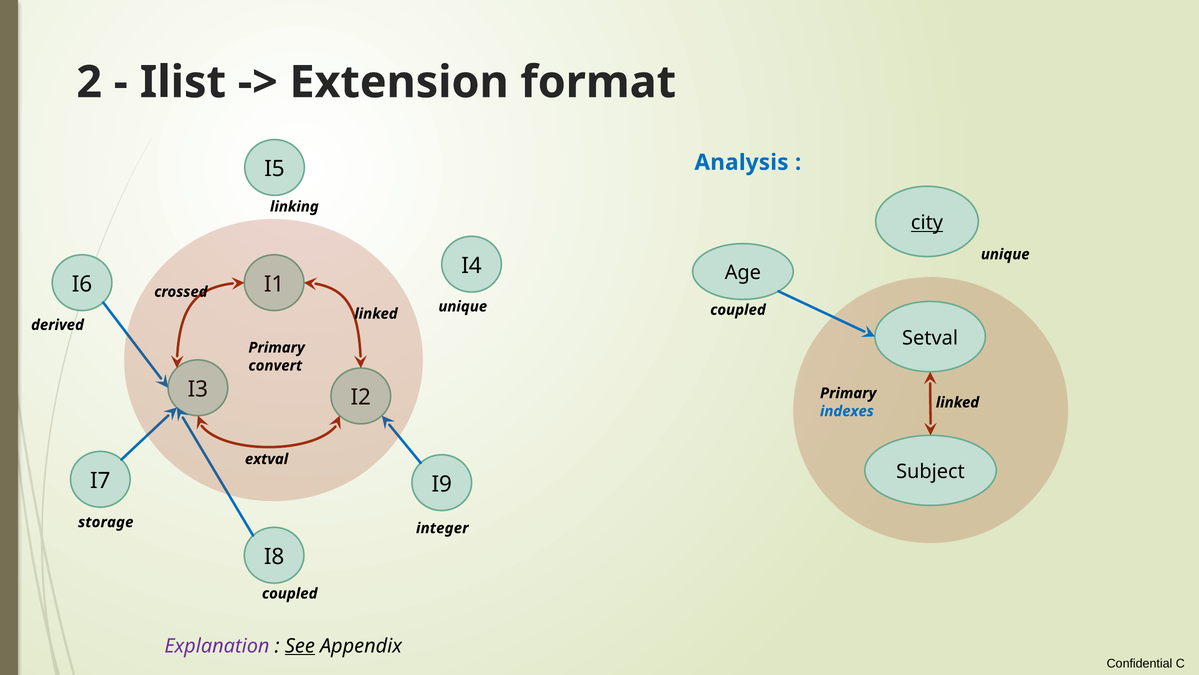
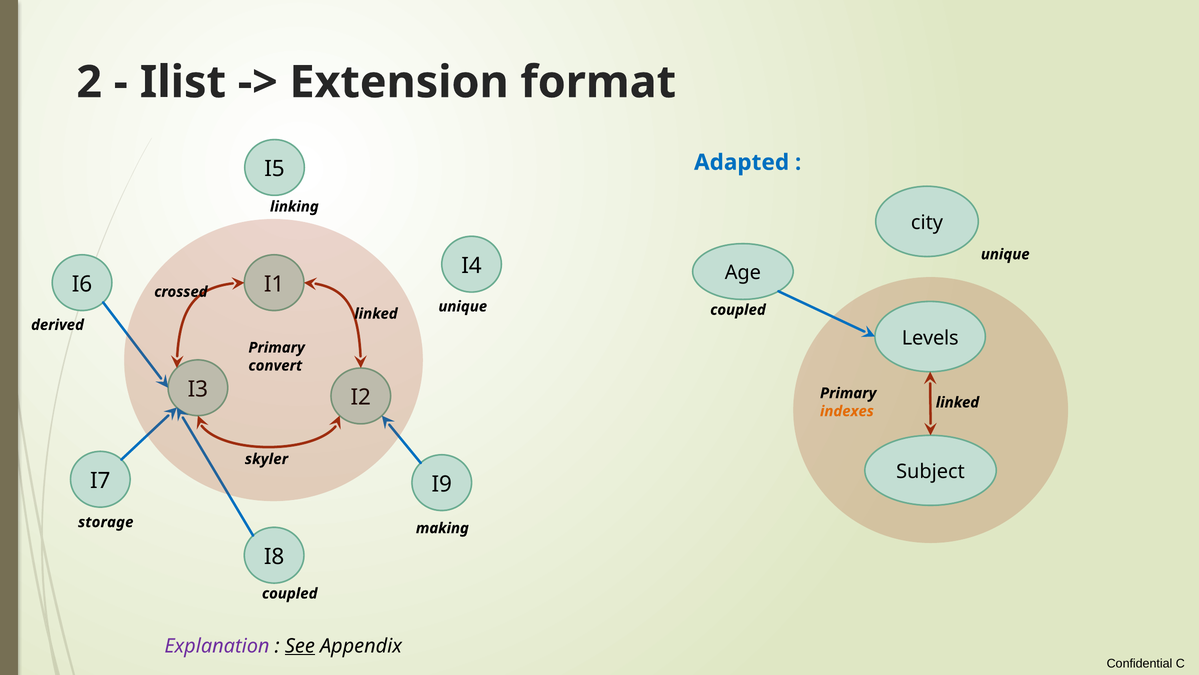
Analysis: Analysis -> Adapted
city underline: present -> none
Setval: Setval -> Levels
indexes colour: blue -> orange
extval: extval -> skyler
integer: integer -> making
